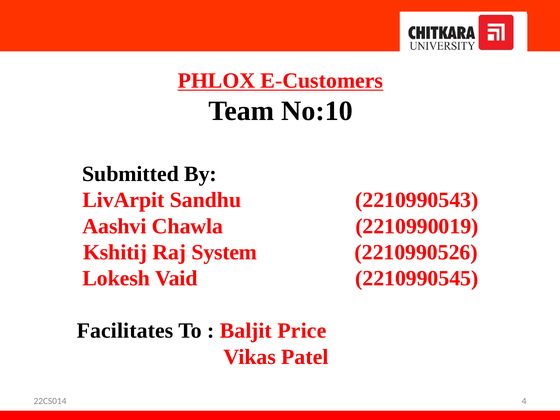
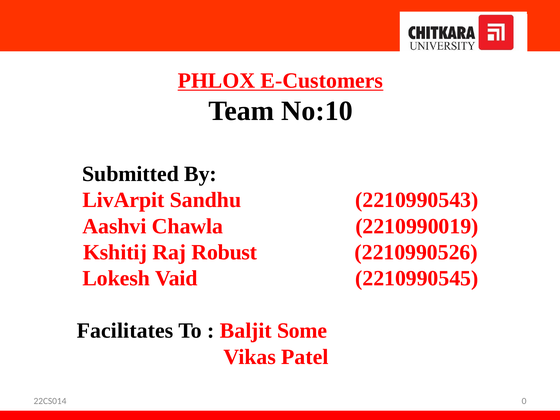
System: System -> Robust
Price: Price -> Some
4: 4 -> 0
